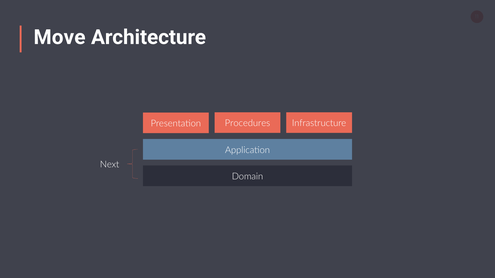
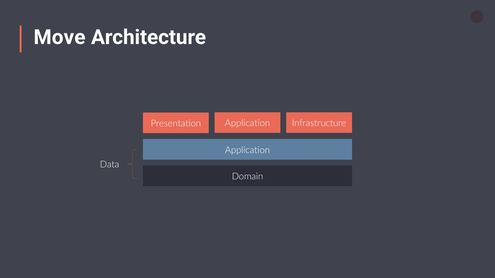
Procedures at (247, 123): Procedures -> Application
Next: Next -> Data
